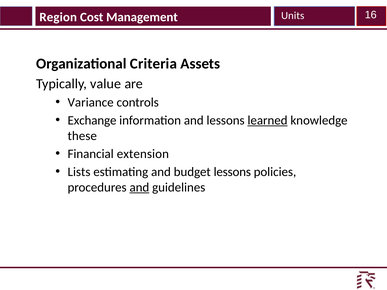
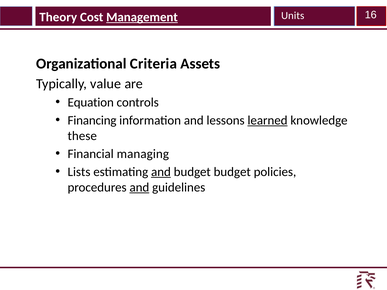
Region: Region -> Theory
Management underline: none -> present
Variance: Variance -> Equation
Exchange: Exchange -> Financing
extension: extension -> managing
and at (161, 172) underline: none -> present
budget lessons: lessons -> budget
